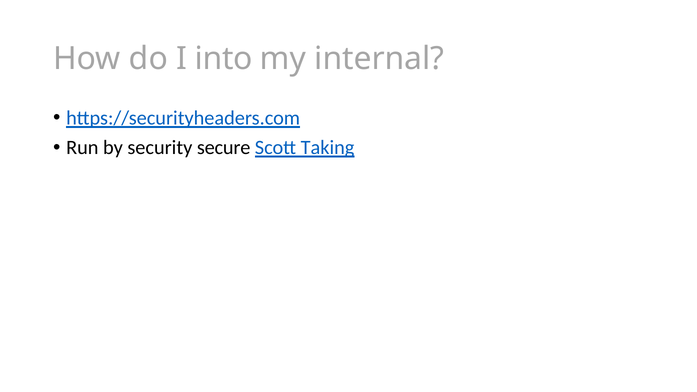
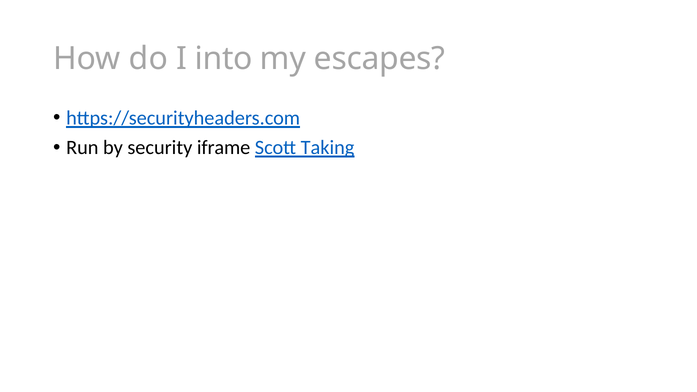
internal: internal -> escapes
secure: secure -> iframe
